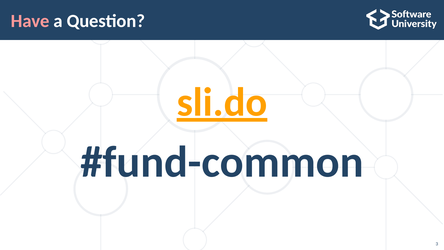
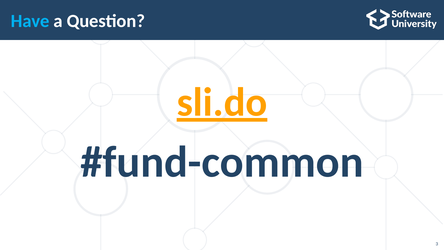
Have colour: pink -> light blue
